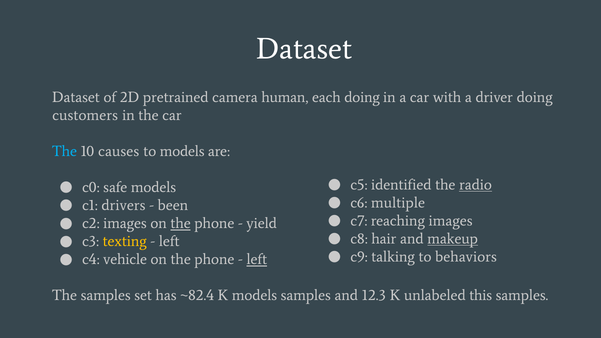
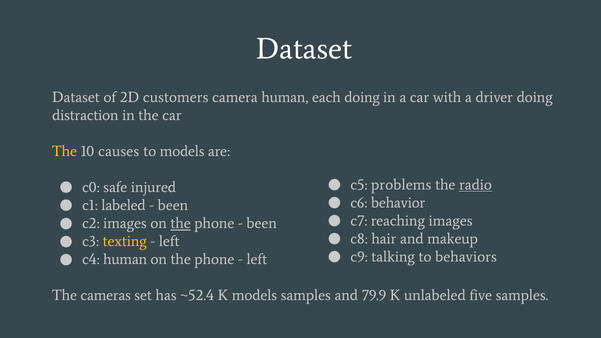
pretrained: pretrained -> customers
customers: customers -> distraction
The at (65, 151) colour: light blue -> yellow
identified: identified -> problems
safe models: models -> injured
multiple: multiple -> behavior
drivers: drivers -> labeled
yield at (262, 223): yield -> been
makeup underline: present -> none
c4 vehicle: vehicle -> human
left at (257, 260) underline: present -> none
The samples: samples -> cameras
~82.4: ~82.4 -> ~52.4
12.3: 12.3 -> 79.9
this: this -> five
